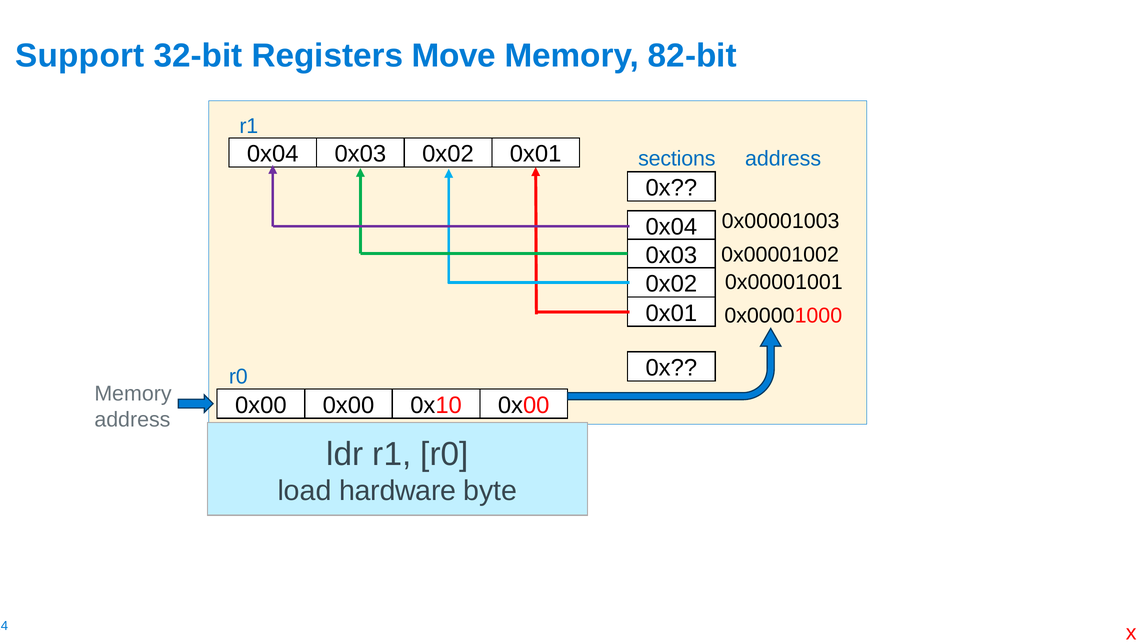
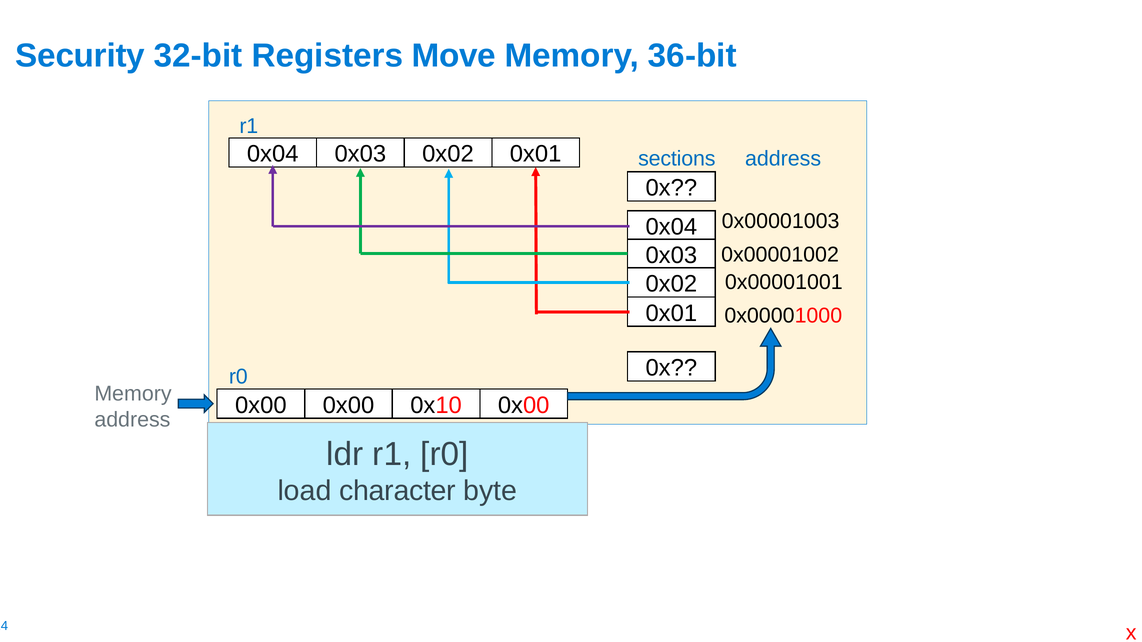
Support: Support -> Security
82-bit: 82-bit -> 36-bit
hardware: hardware -> character
